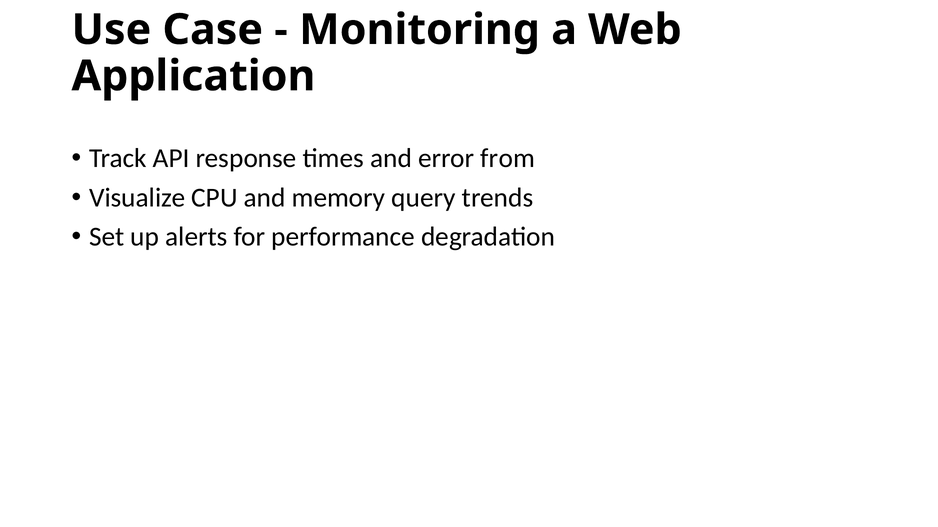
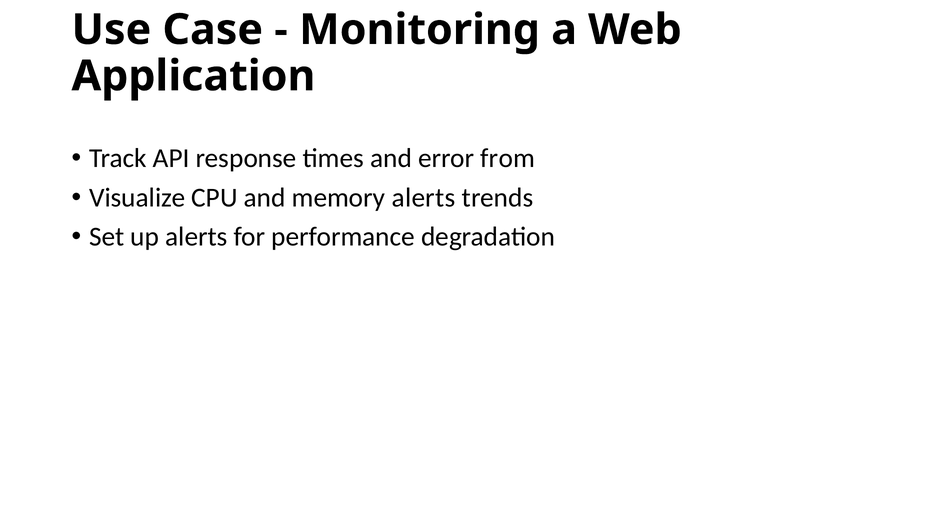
memory query: query -> alerts
